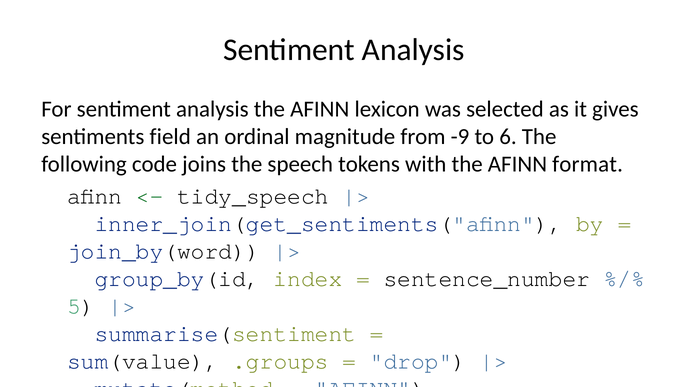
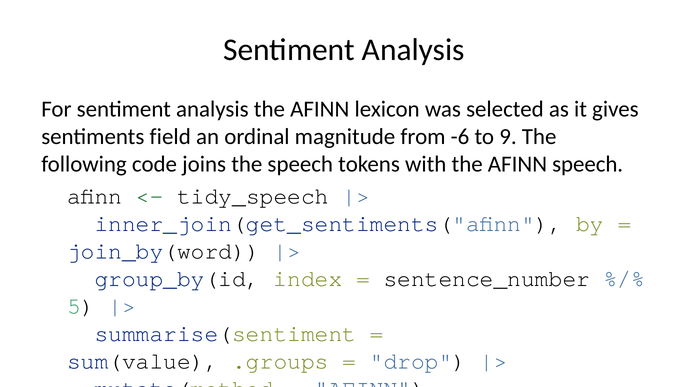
-9: -9 -> -6
6: 6 -> 9
AFINN format: format -> speech
